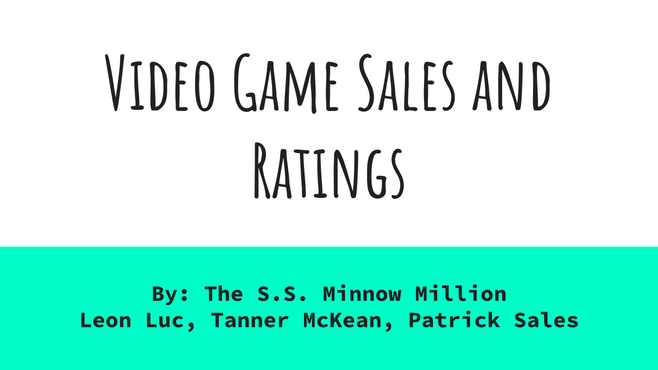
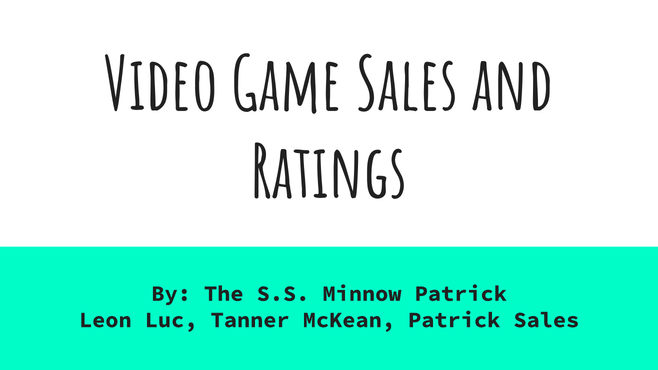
Minnow Million: Million -> Patrick
